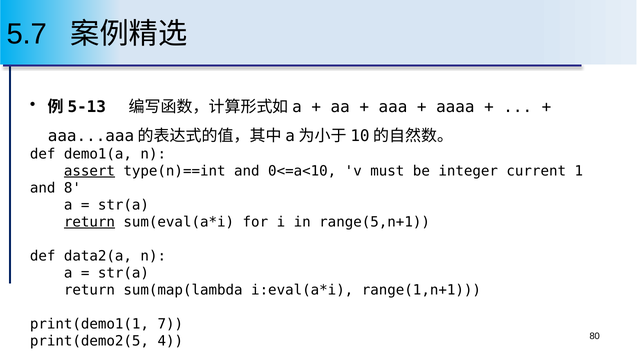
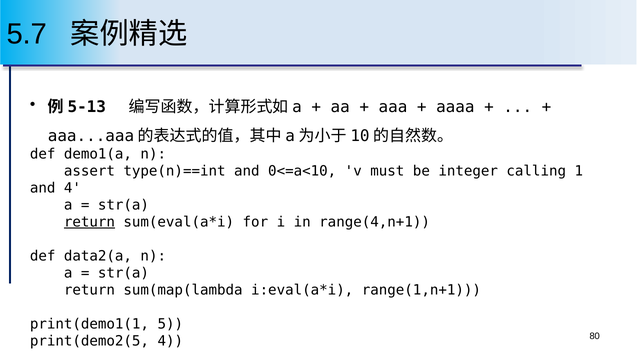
assert underline: present -> none
current: current -> calling
and 8: 8 -> 4
range(5,n+1: range(5,n+1 -> range(4,n+1
7: 7 -> 5
